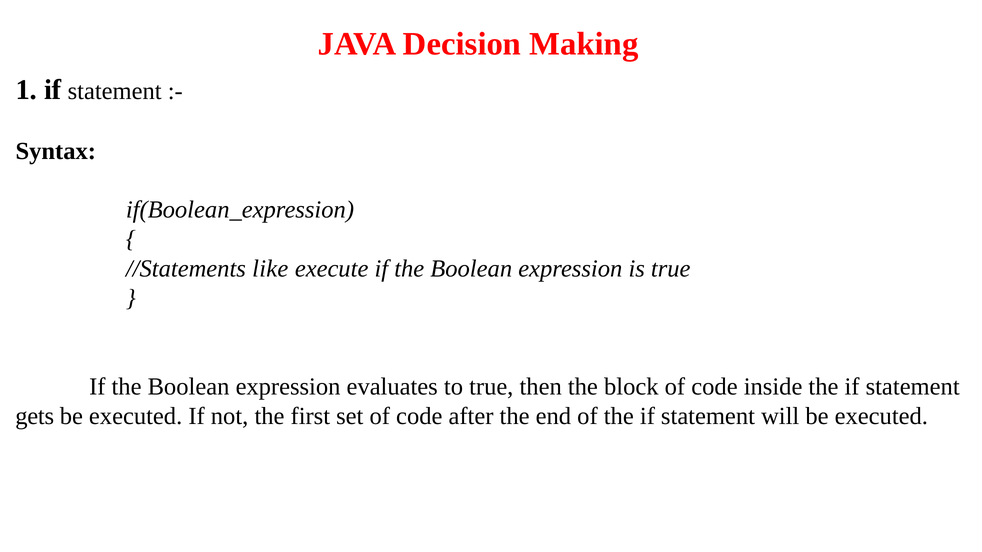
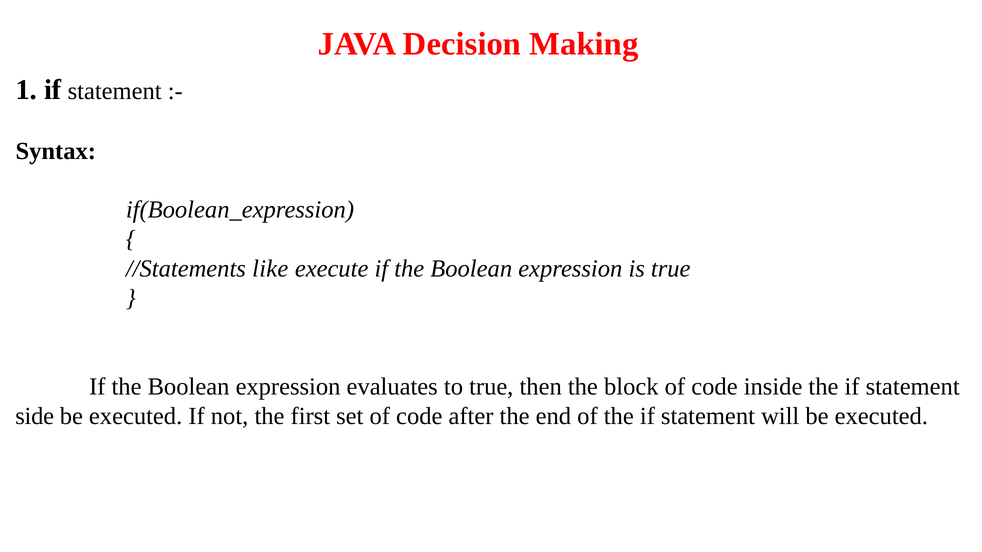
gets: gets -> side
